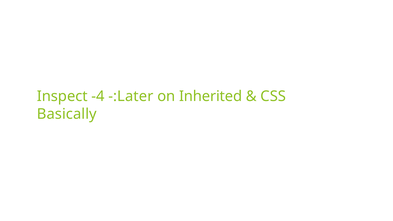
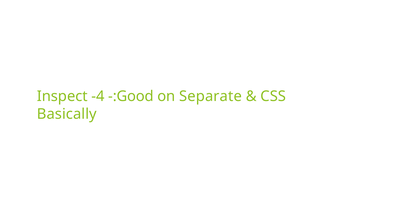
-:Later: -:Later -> -:Good
Inherited: Inherited -> Separate
